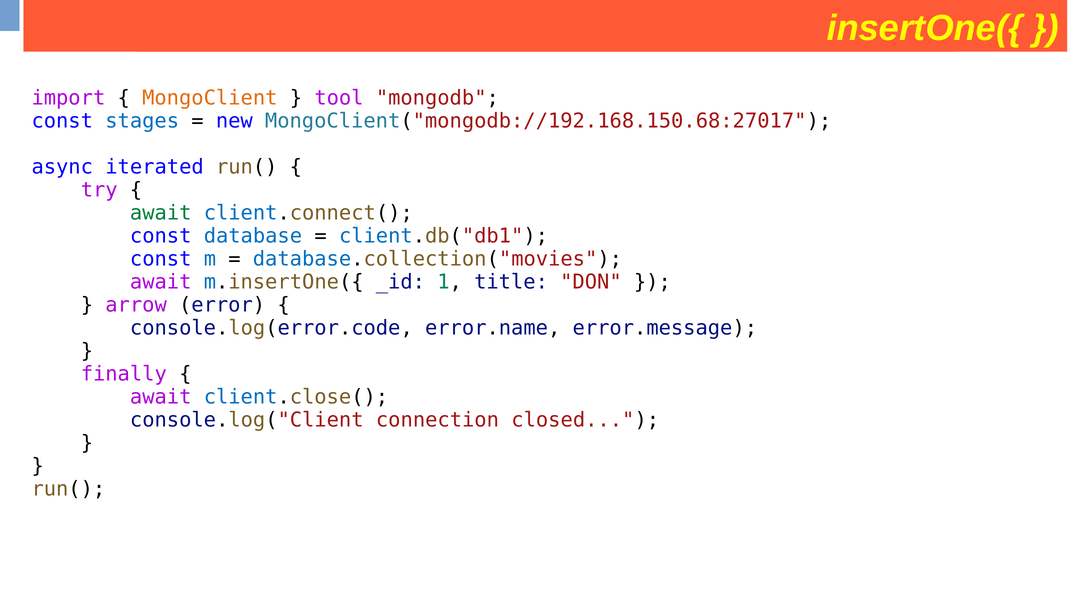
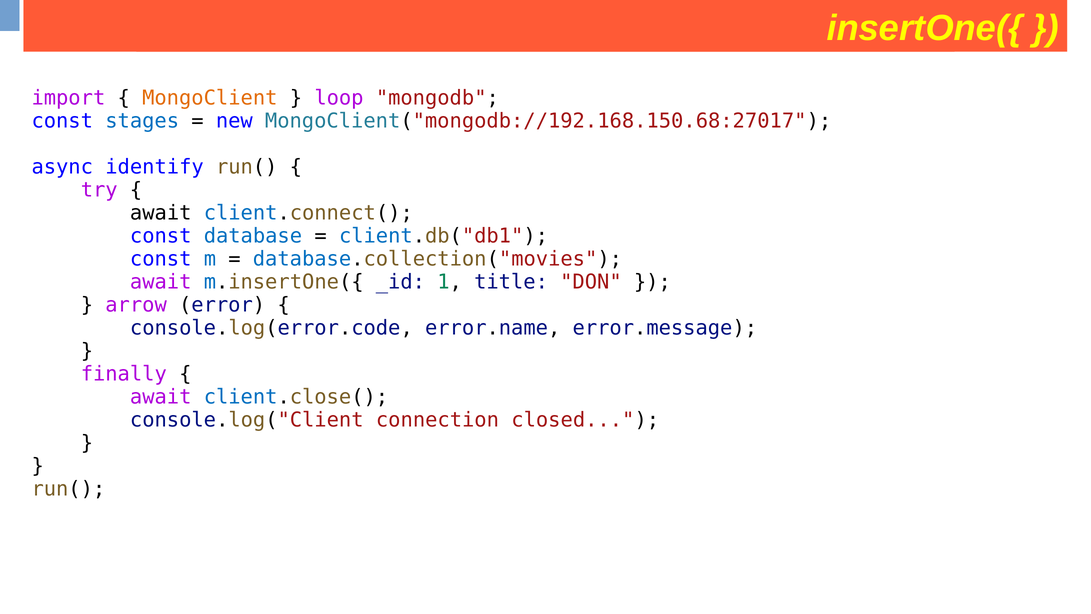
tool: tool -> loop
iterated: iterated -> identify
await at (161, 213) colour: green -> black
